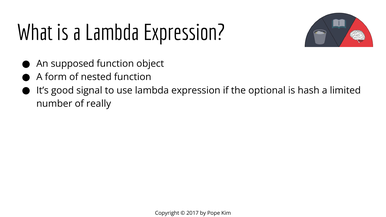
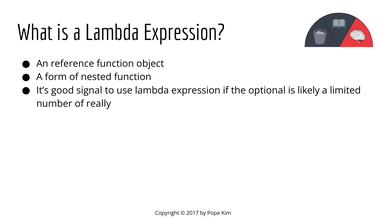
supposed: supposed -> reference
hash: hash -> likely
